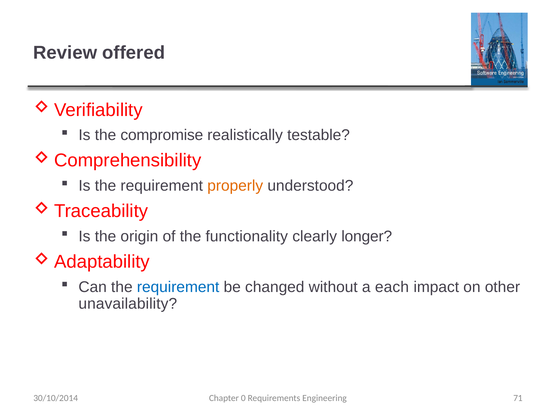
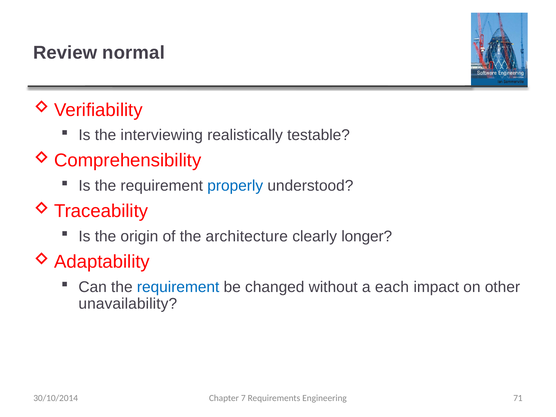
offered: offered -> normal
compromise: compromise -> interviewing
properly colour: orange -> blue
functionality: functionality -> architecture
0: 0 -> 7
